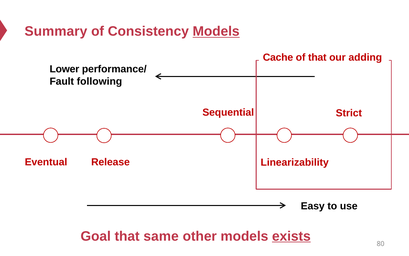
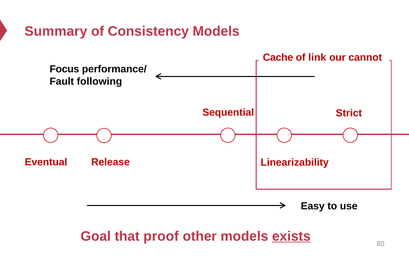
Models at (216, 31) underline: present -> none
of that: that -> link
adding: adding -> cannot
Lower: Lower -> Focus
same: same -> proof
